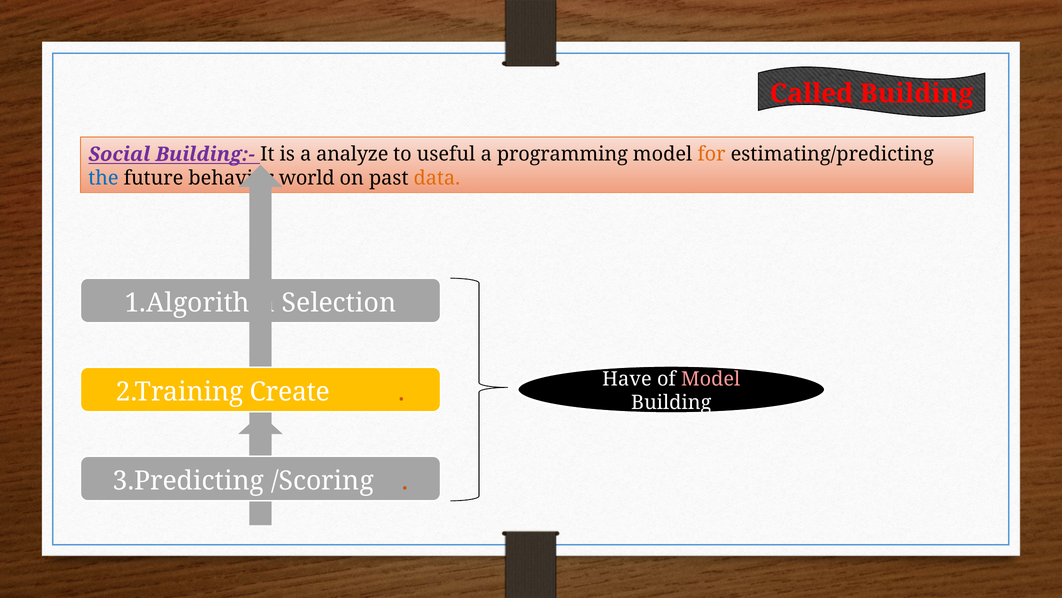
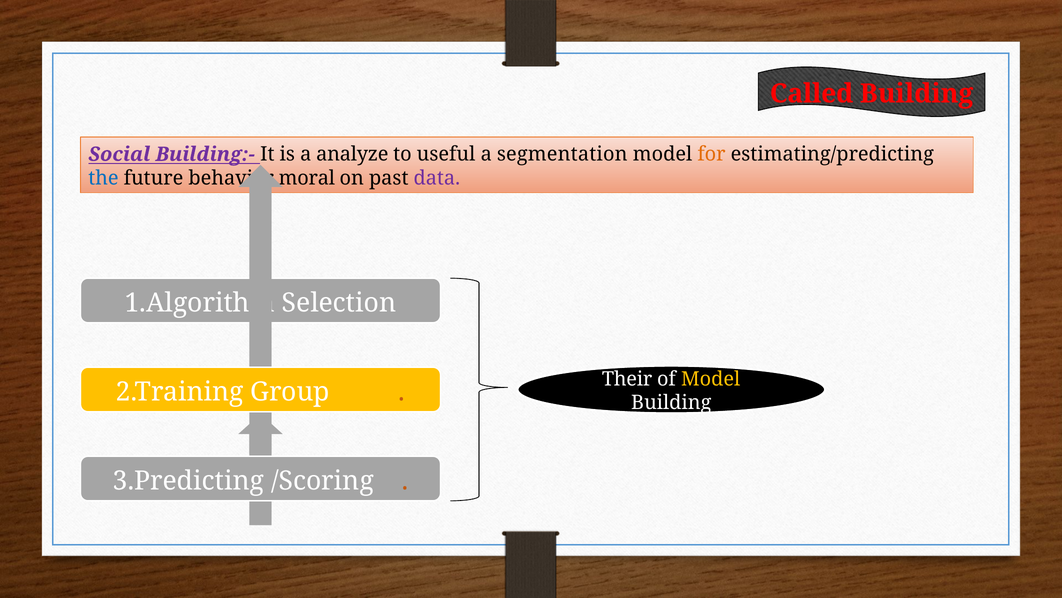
programming: programming -> segmentation
world: world -> moral
data colour: orange -> purple
Have: Have -> Their
Model at (711, 379) colour: pink -> yellow
Create: Create -> Group
